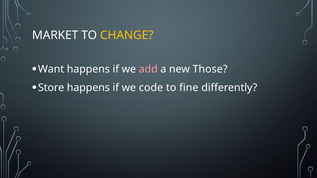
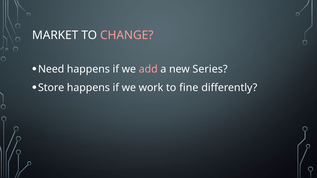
CHANGE colour: yellow -> pink
Want: Want -> Need
Those: Those -> Series
code: code -> work
